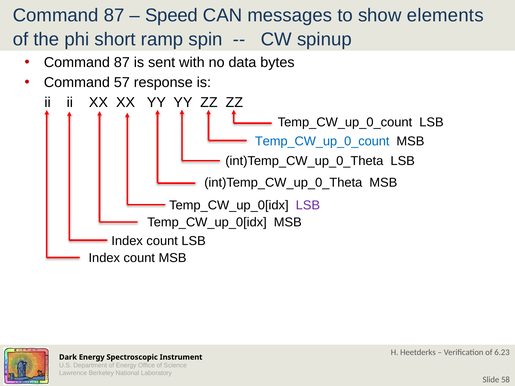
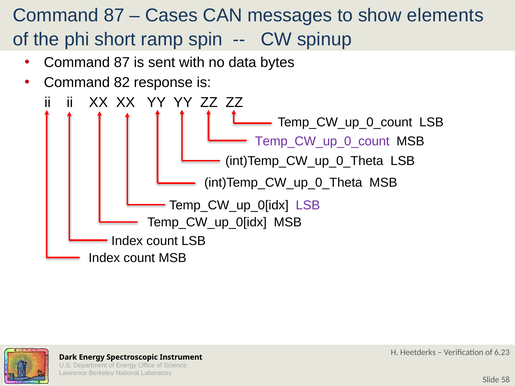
Speed: Speed -> Cases
57: 57 -> 82
Temp_CW_up_0_count at (322, 141) colour: blue -> purple
